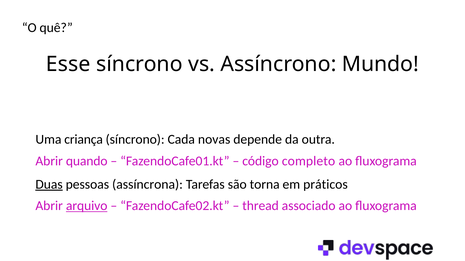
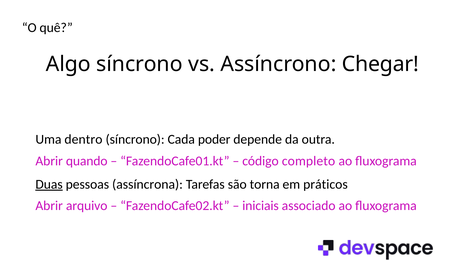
Esse: Esse -> Algo
Mundo: Mundo -> Chegar
criança: criança -> dentro
novas: novas -> poder
arquivo underline: present -> none
thread: thread -> iniciais
